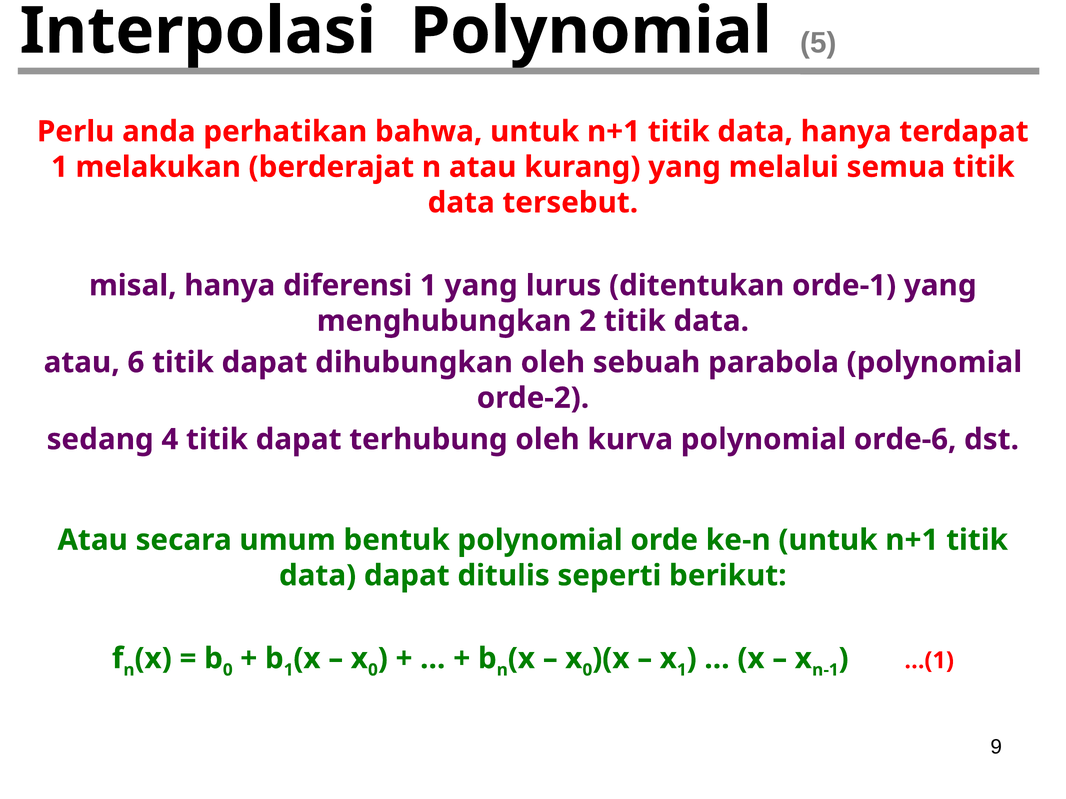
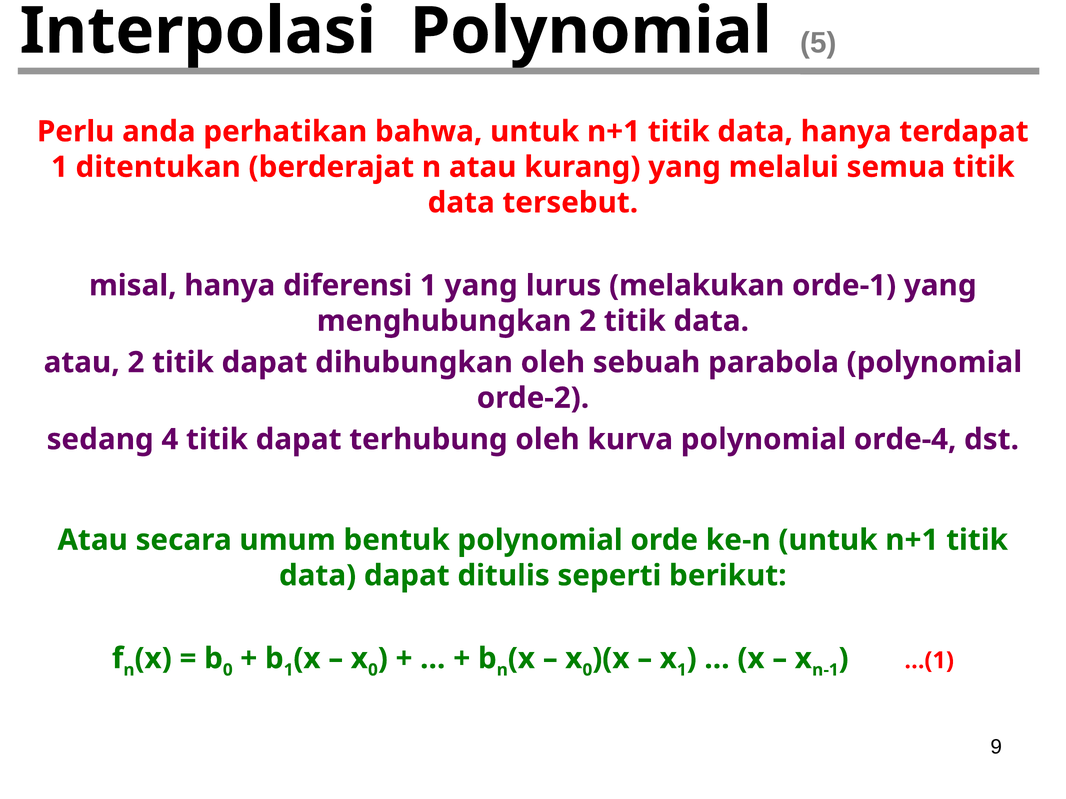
melakukan: melakukan -> ditentukan
ditentukan: ditentukan -> melakukan
atau 6: 6 -> 2
orde-6: orde-6 -> orde-4
